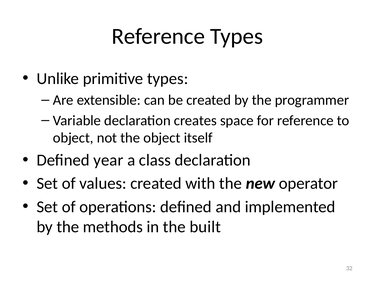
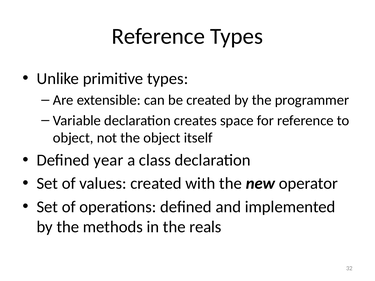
built: built -> reals
